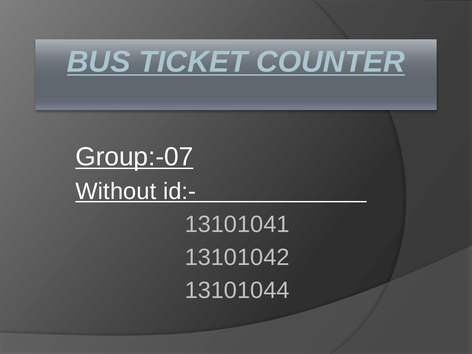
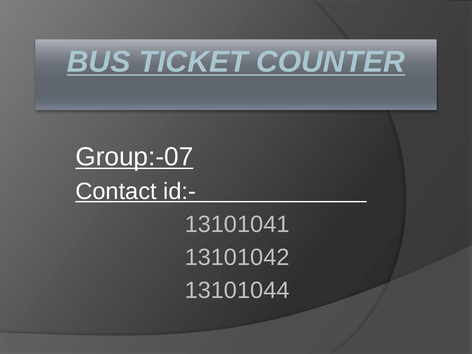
Without: Without -> Contact
